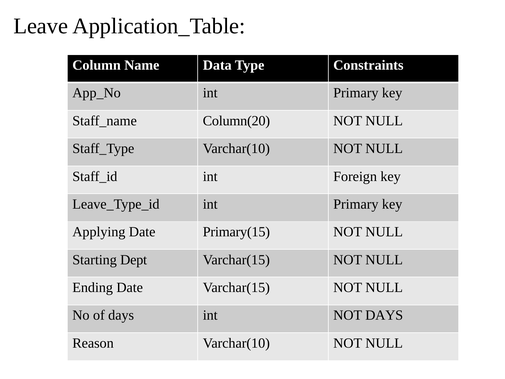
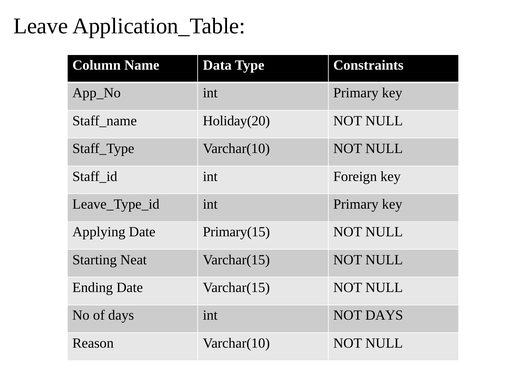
Column(20: Column(20 -> Holiday(20
Dept: Dept -> Neat
